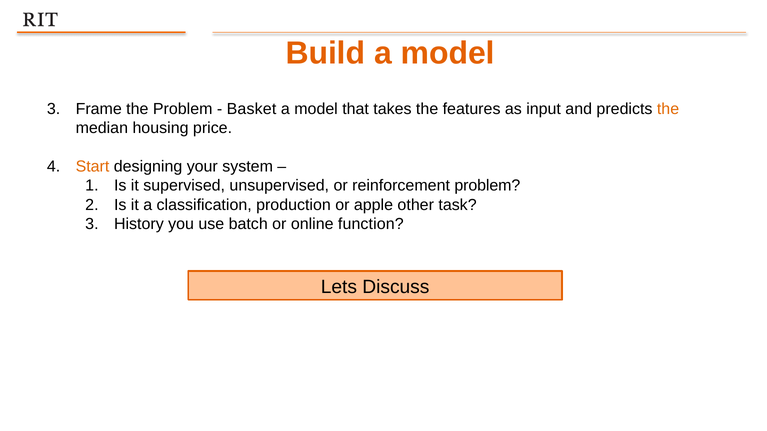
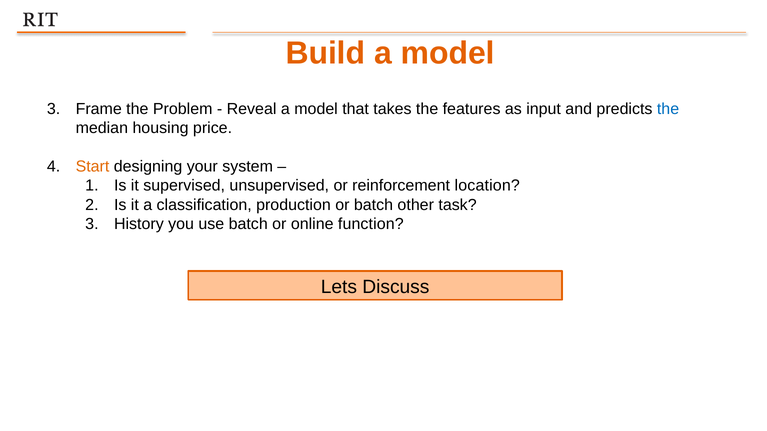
Basket: Basket -> Reveal
the at (668, 109) colour: orange -> blue
reinforcement problem: problem -> location
or apple: apple -> batch
